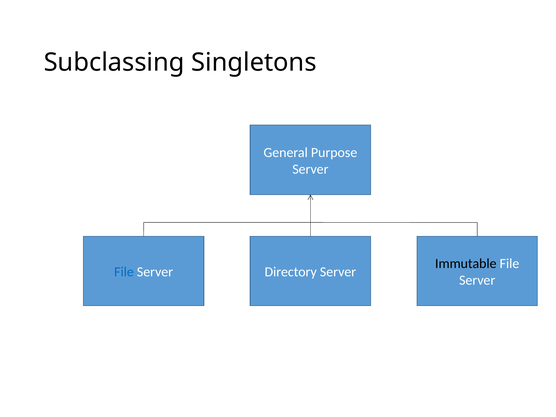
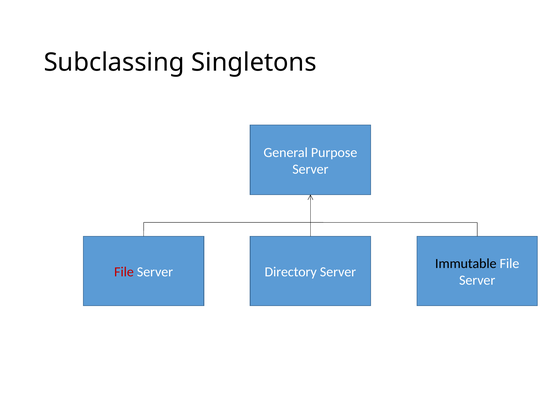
File at (124, 272) colour: blue -> red
